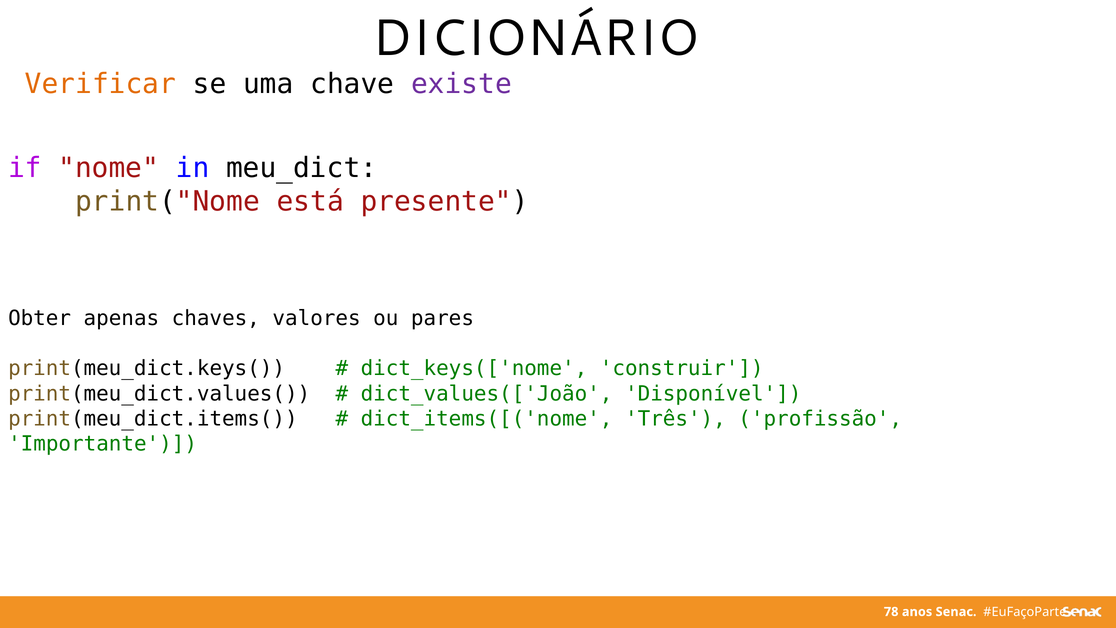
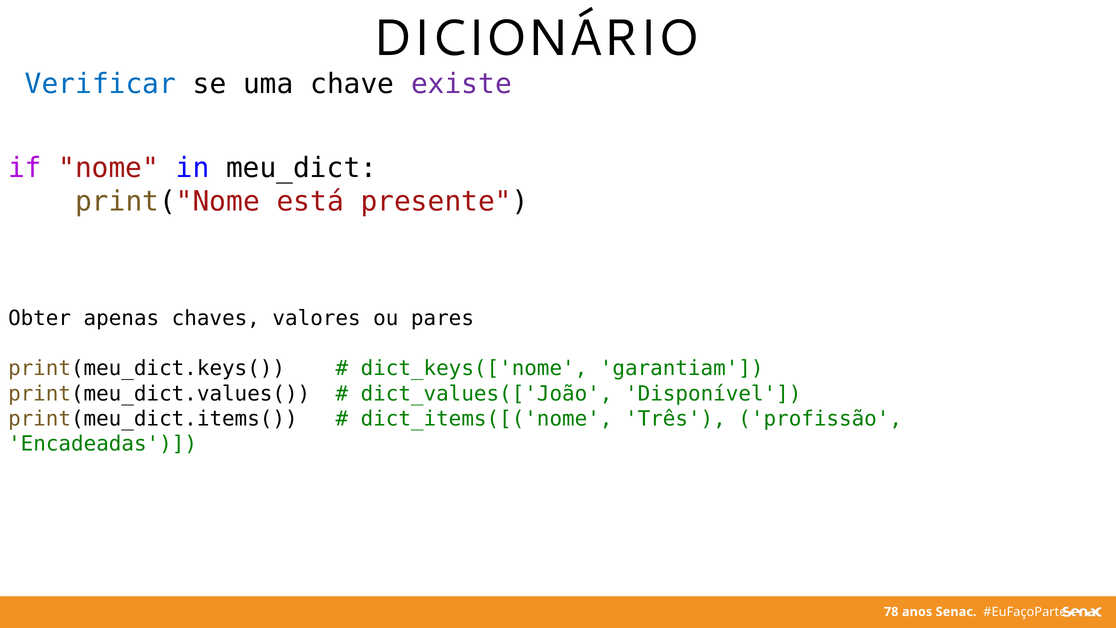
Verificar colour: orange -> blue
construir: construir -> garantiam
Importante: Importante -> Encadeadas
